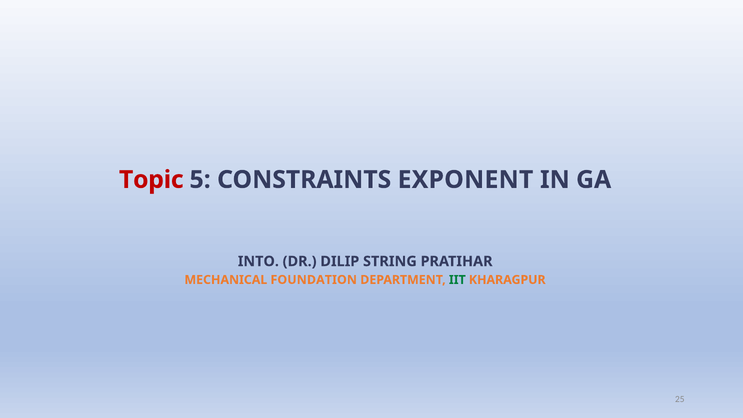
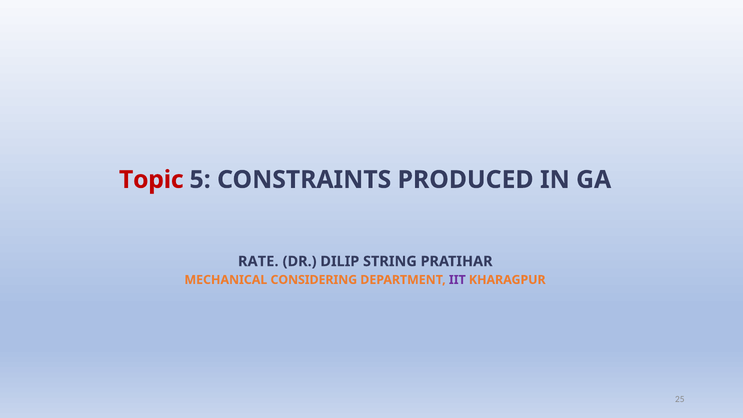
EXPONENT: EXPONENT -> PRODUCED
INTO: INTO -> RATE
FOUNDATION: FOUNDATION -> CONSIDERING
IIT colour: green -> purple
